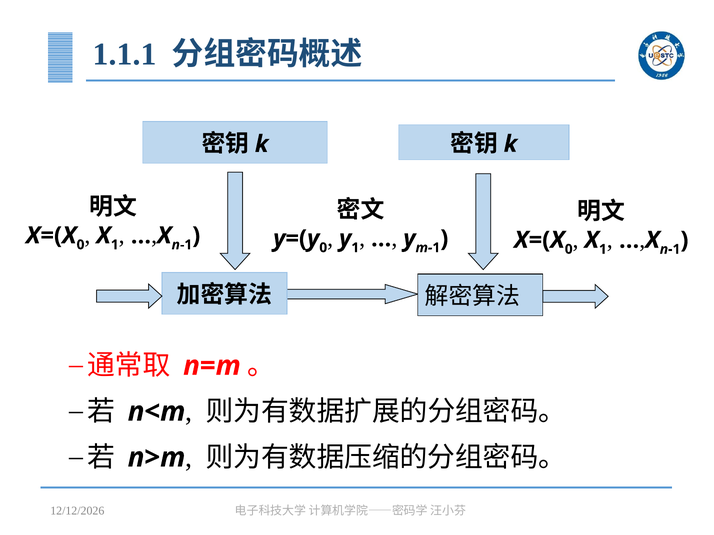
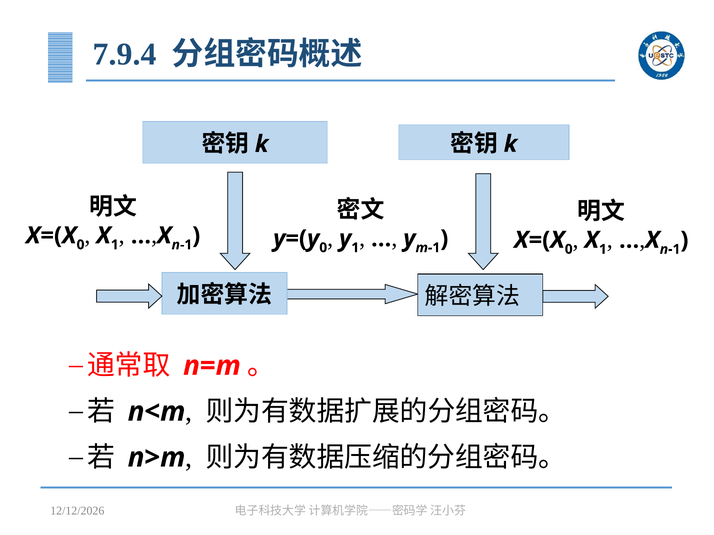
1.1.1: 1.1.1 -> 7.9.4
